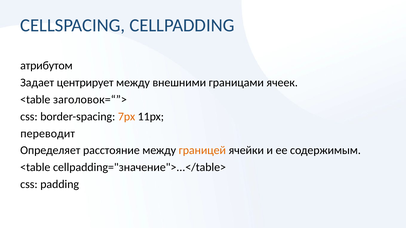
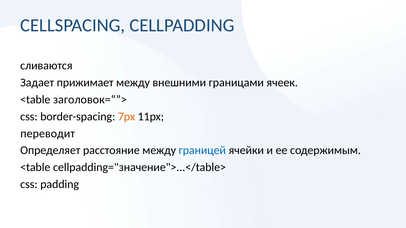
атрибутом: атрибутом -> сливаются
центрирует: центрирует -> прижимает
границей colour: orange -> blue
